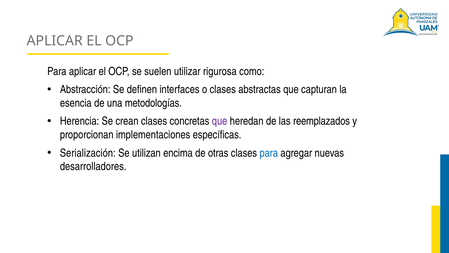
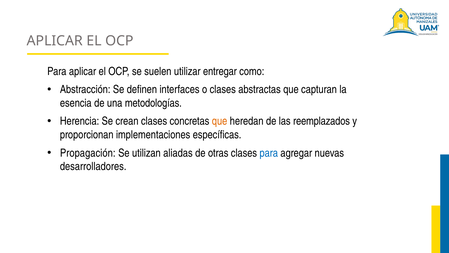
rigurosa: rigurosa -> entregar
que at (220, 121) colour: purple -> orange
Serialización: Serialización -> Propagación
encima: encima -> aliadas
